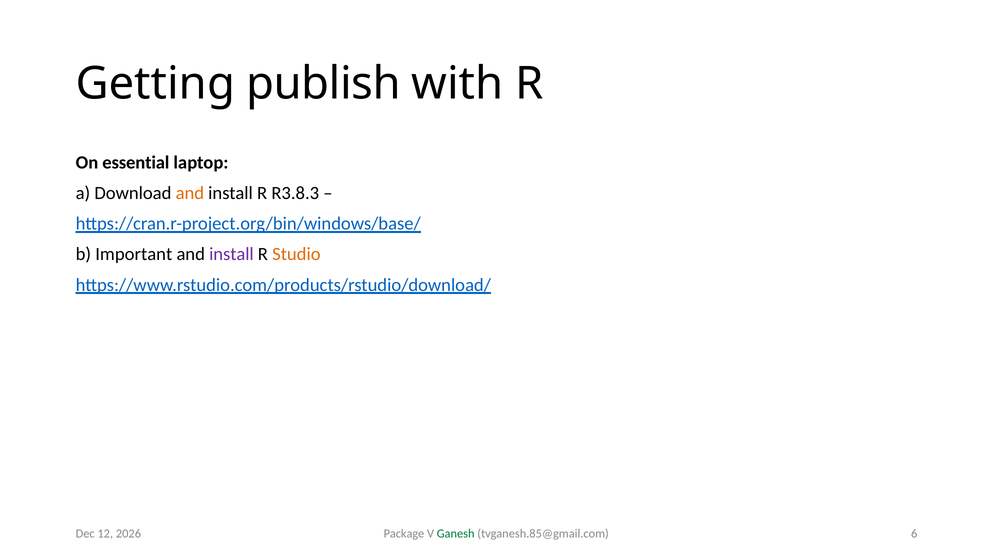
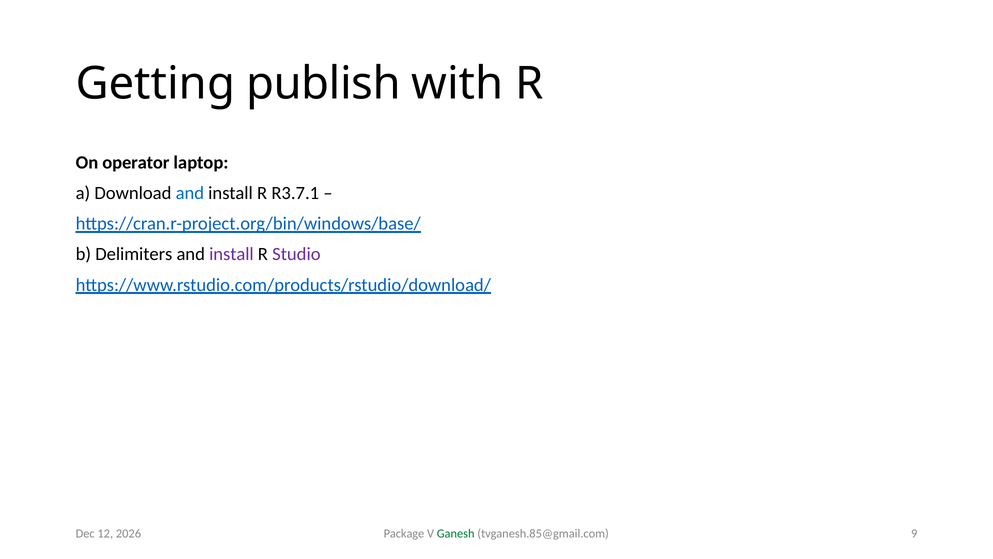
essential: essential -> operator
and at (190, 193) colour: orange -> blue
R3.8.3: R3.8.3 -> R3.7.1
Important: Important -> Delimiters
Studio colour: orange -> purple
6: 6 -> 9
